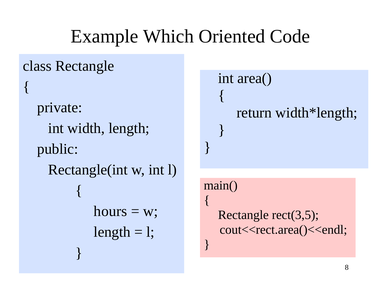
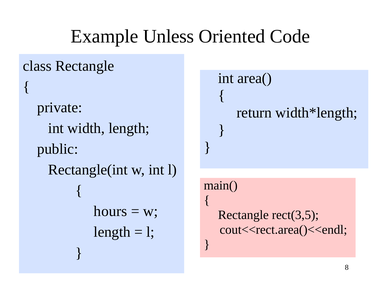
Which: Which -> Unless
